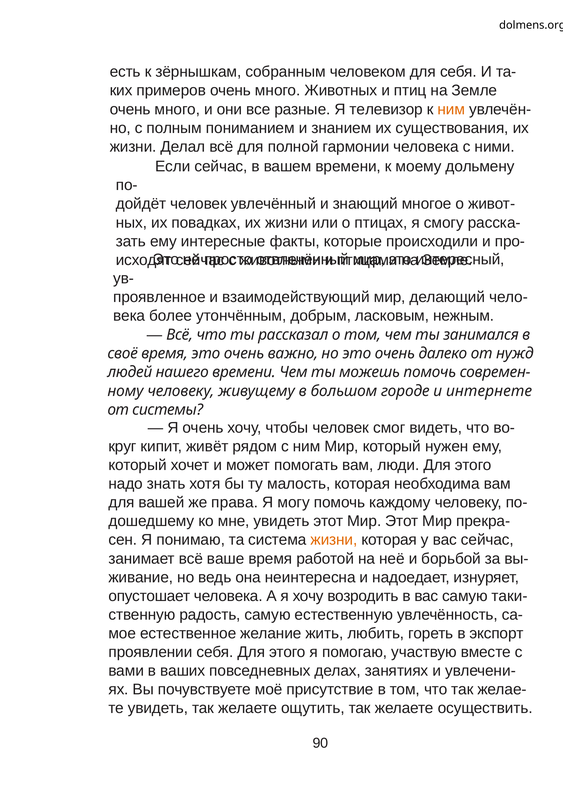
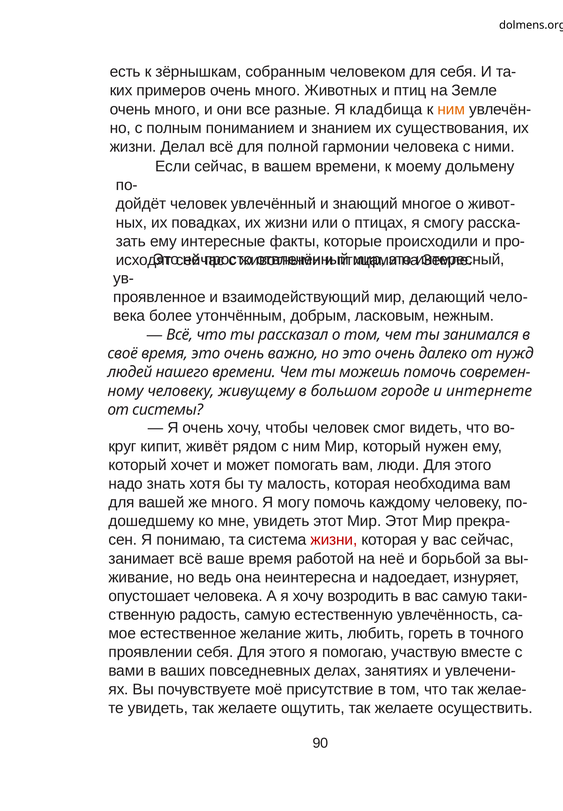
телевизор: телевизор -> кладбища
же права: права -> много
жизни at (334, 540) colour: orange -> red
экспорт: экспорт -> точного
